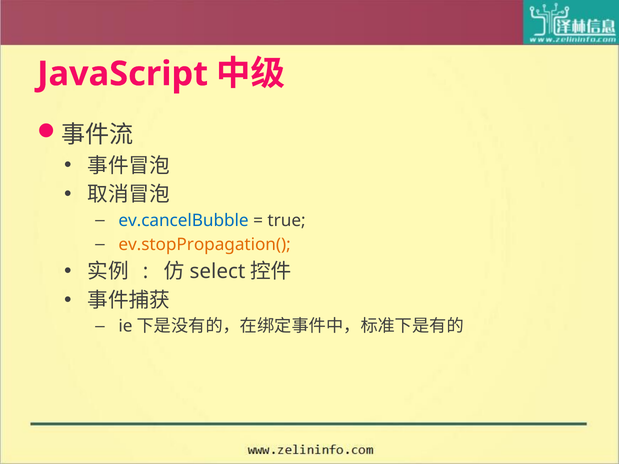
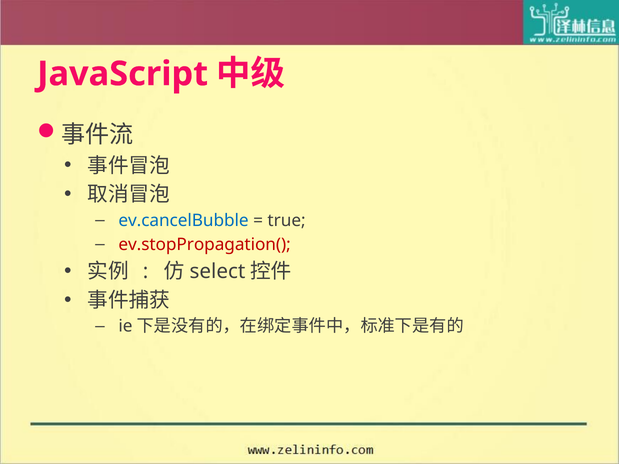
ev.stopPropagation( colour: orange -> red
